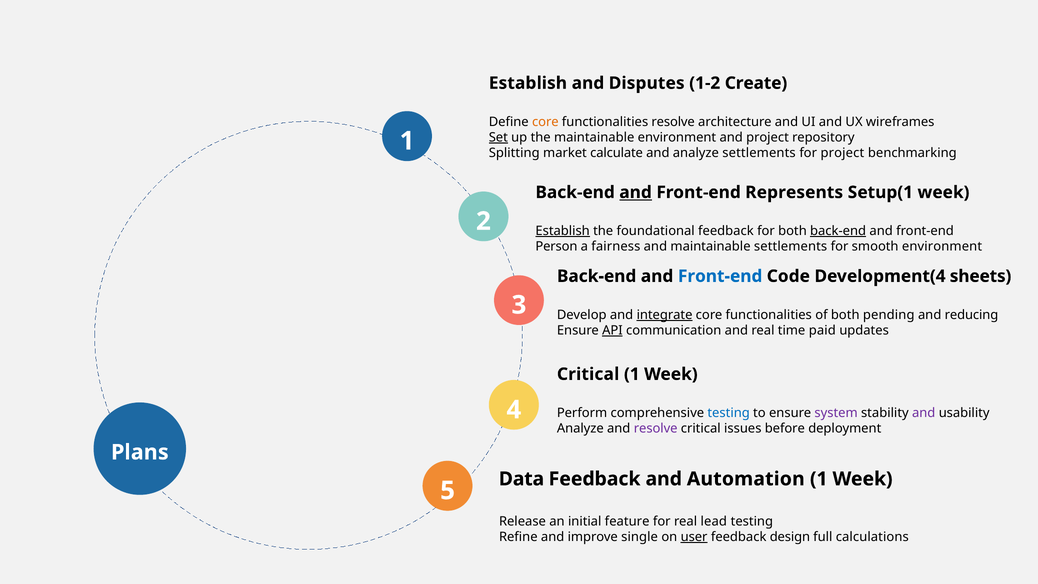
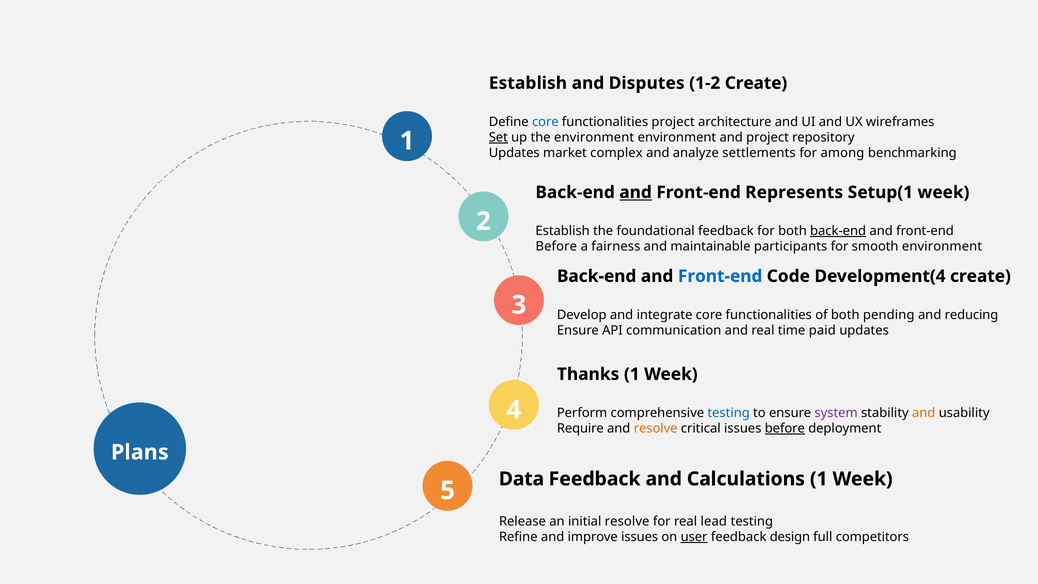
core at (545, 122) colour: orange -> blue
functionalities resolve: resolve -> project
the maintainable: maintainable -> environment
Splitting at (514, 153): Splitting -> Updates
calculate: calculate -> complex
for project: project -> among
Establish at (563, 231) underline: present -> none
Person at (556, 247): Person -> Before
maintainable settlements: settlements -> participants
Development(4 sheets: sheets -> create
integrate underline: present -> none
API underline: present -> none
Critical at (588, 374): Critical -> Thanks
and at (924, 413) colour: purple -> orange
Analyze at (580, 428): Analyze -> Require
resolve at (656, 428) colour: purple -> orange
before at (785, 428) underline: none -> present
Automation: Automation -> Calculations
initial feature: feature -> resolve
improve single: single -> issues
calculations: calculations -> competitors
